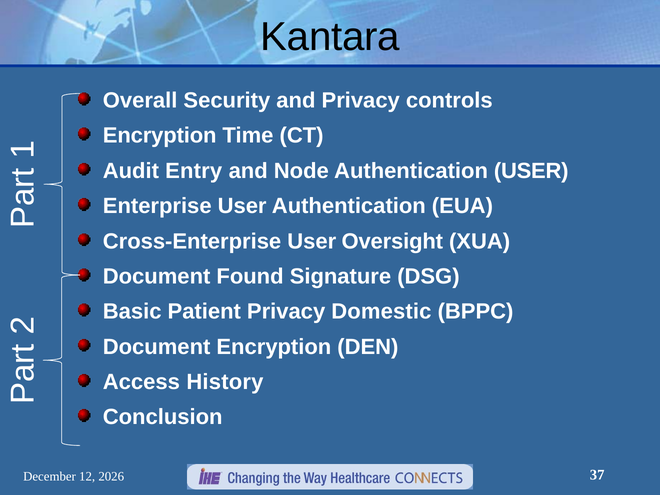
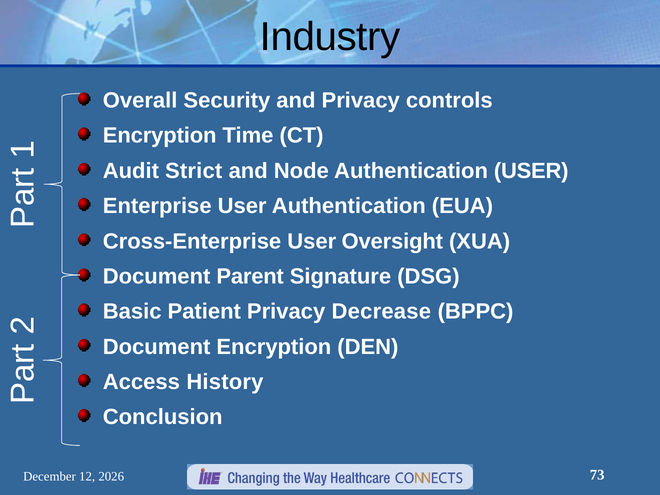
Kantara: Kantara -> Industry
Entry: Entry -> Strict
Found: Found -> Parent
Domestic: Domestic -> Decrease
37: 37 -> 73
